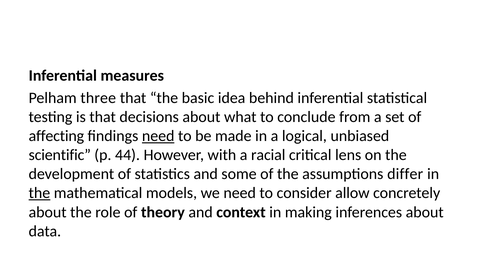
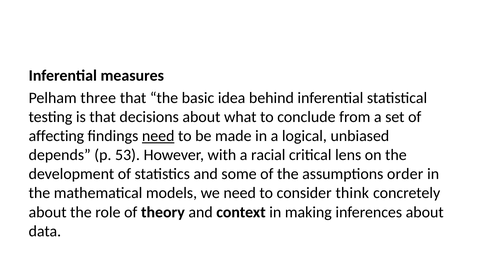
scientific: scientific -> depends
44: 44 -> 53
differ: differ -> order
the at (39, 193) underline: present -> none
allow: allow -> think
